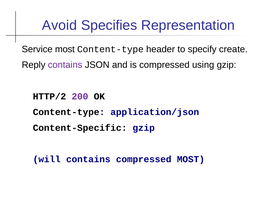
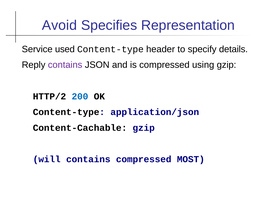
Service most: most -> used
create: create -> details
200 colour: purple -> blue
Content-Specific: Content-Specific -> Content-Cachable
